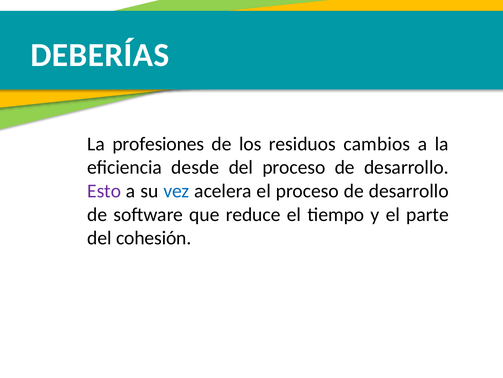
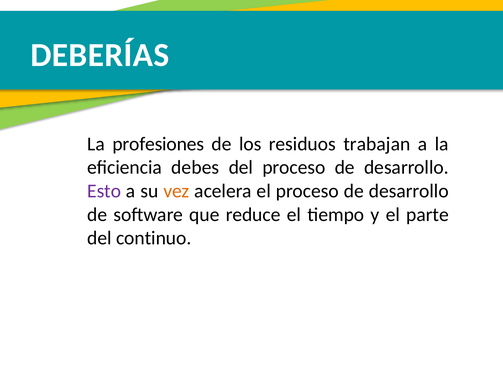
cambios: cambios -> trabajan
desde: desde -> debes
vez colour: blue -> orange
cohesión: cohesión -> continuo
